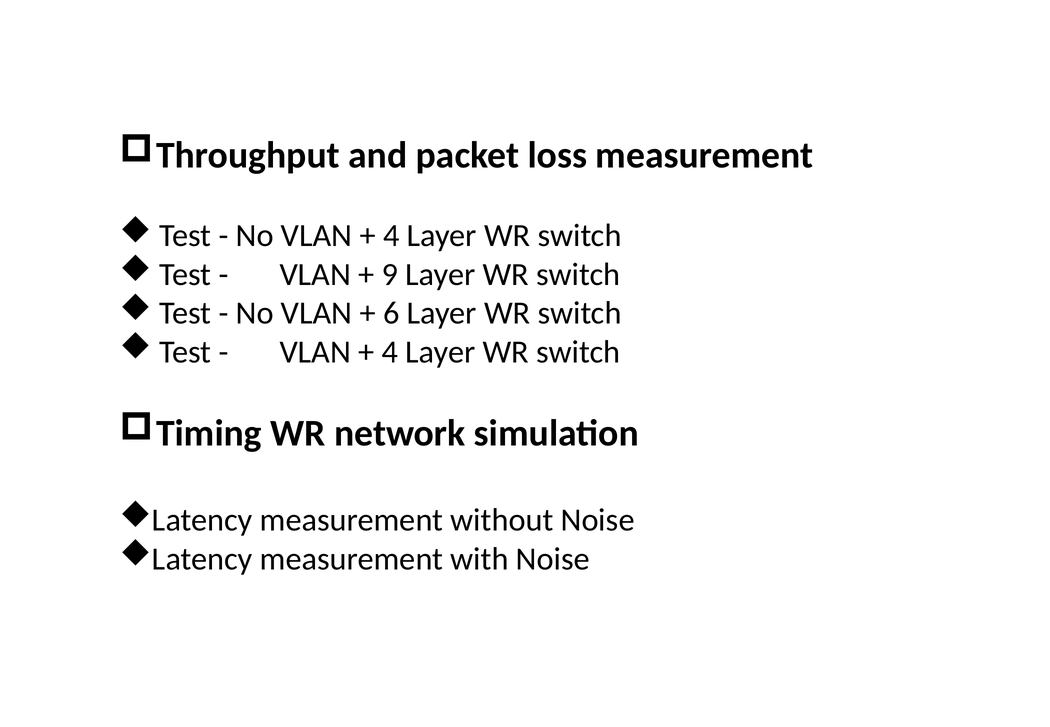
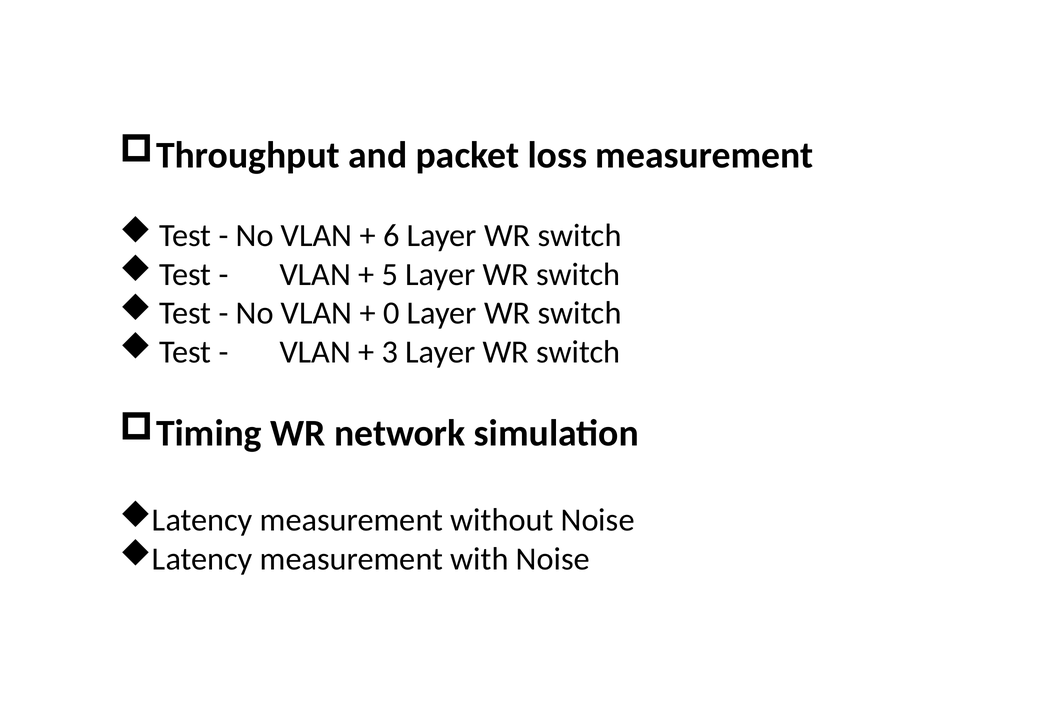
4 at (391, 236): 4 -> 6
9: 9 -> 5
6: 6 -> 0
4 at (390, 352): 4 -> 3
